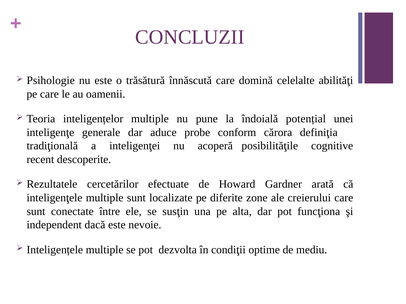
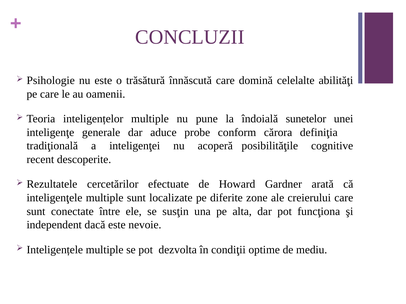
potențial: potențial -> sunetelor
